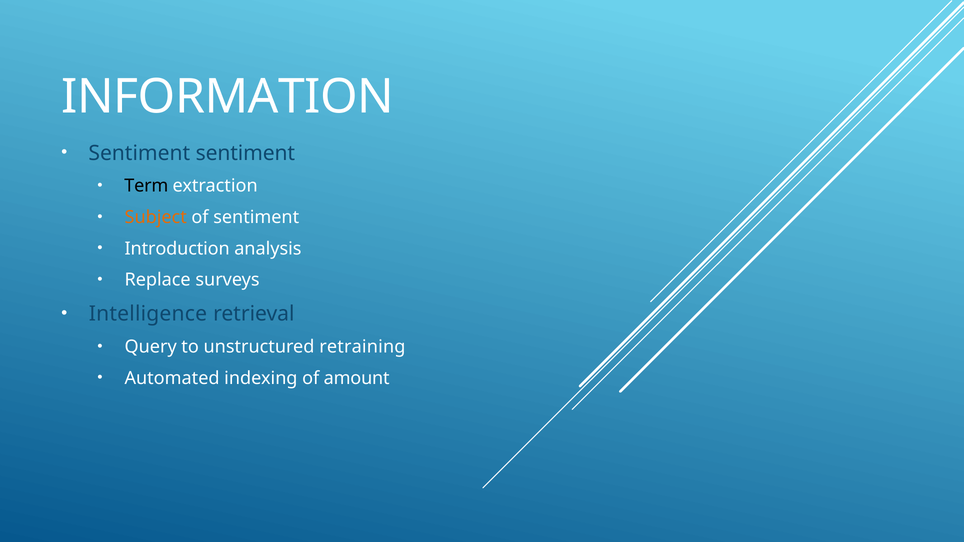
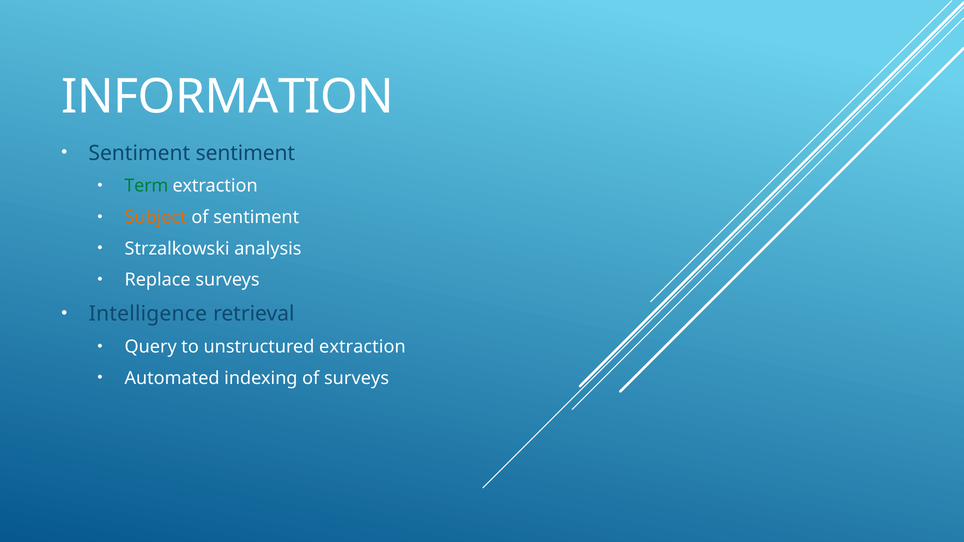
Term colour: black -> green
Introduction: Introduction -> Strzalkowski
unstructured retraining: retraining -> extraction
of amount: amount -> surveys
